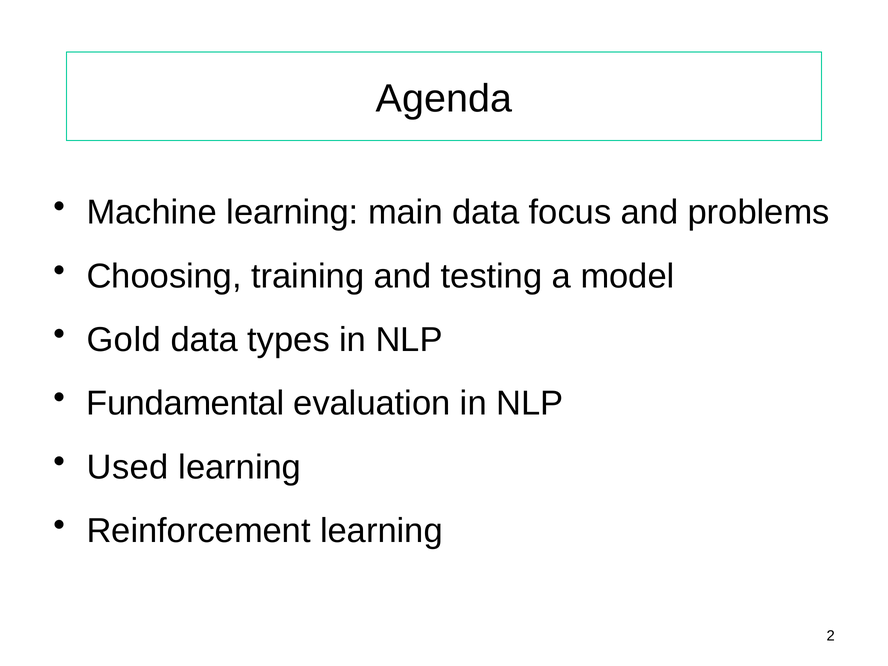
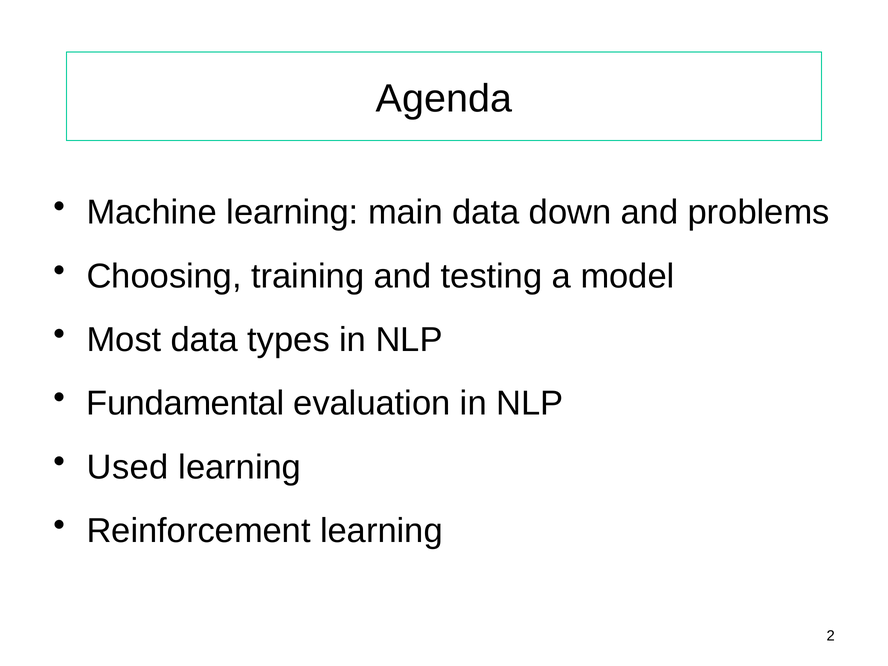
focus: focus -> down
Gold: Gold -> Most
